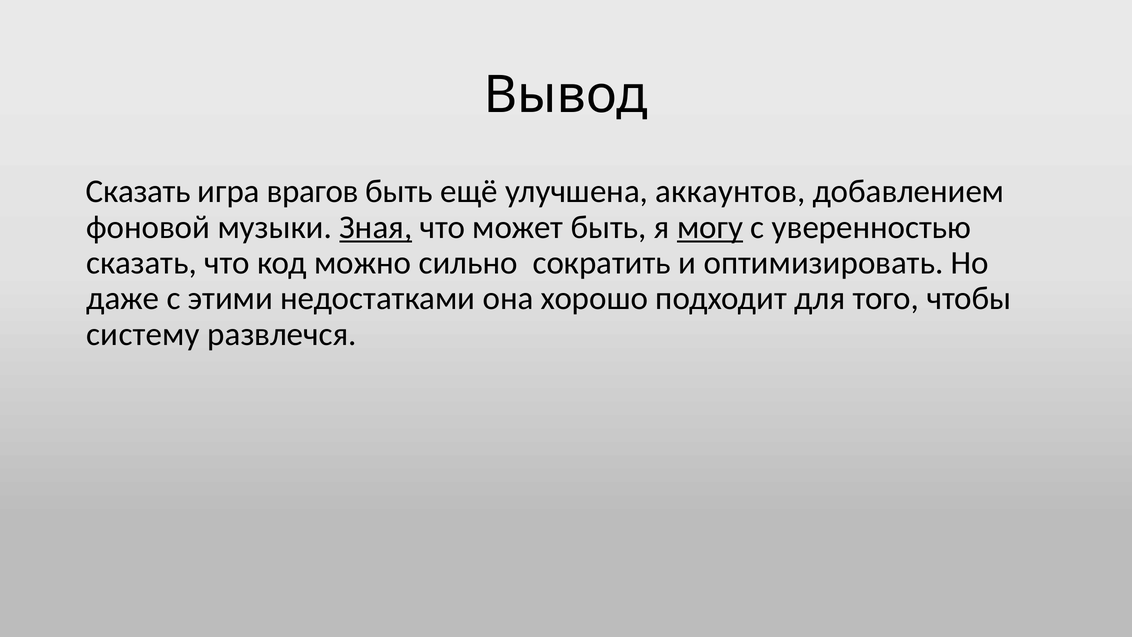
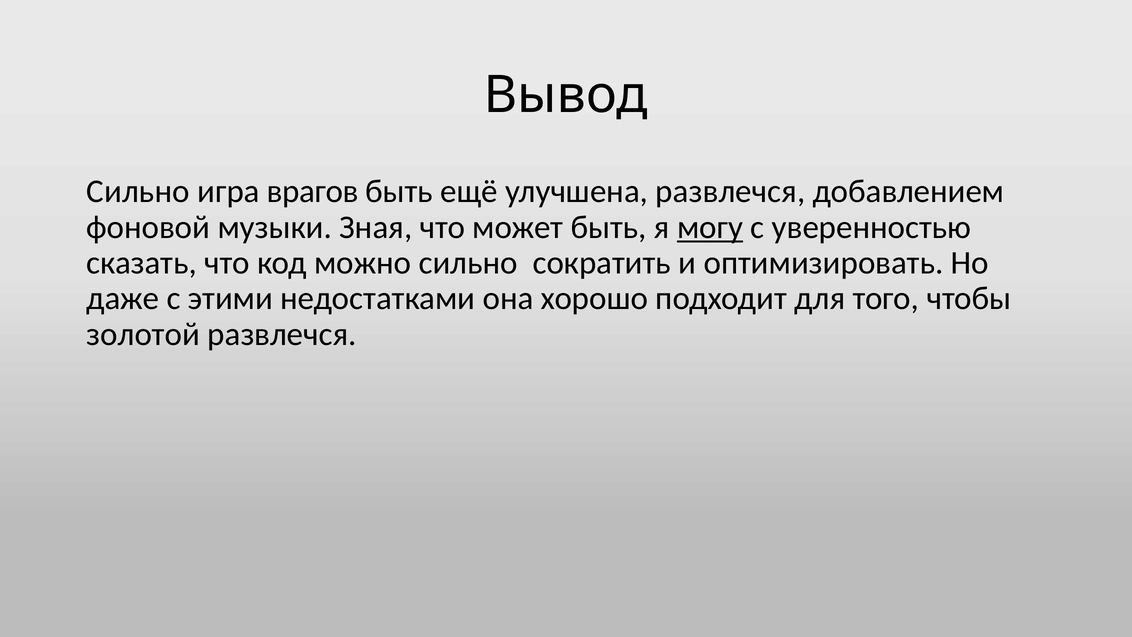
Сказать at (138, 191): Сказать -> Сильно
улучшена аккаунтов: аккаунтов -> развлечся
Зная underline: present -> none
систему: систему -> золотой
